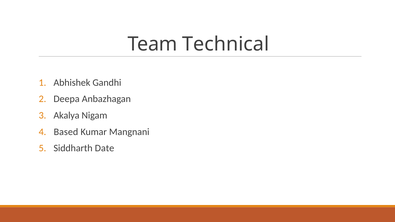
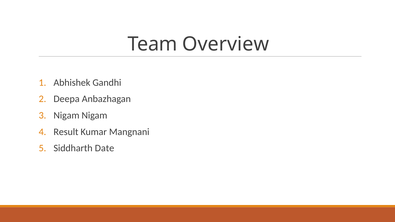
Technical: Technical -> Overview
Akalya at (67, 115): Akalya -> Nigam
Based: Based -> Result
